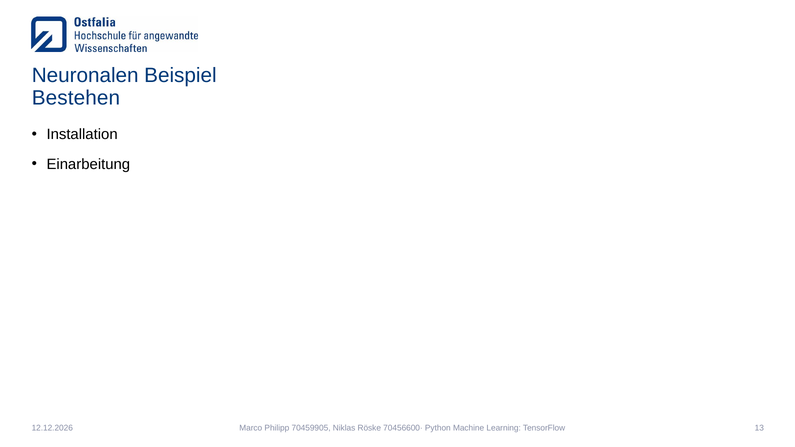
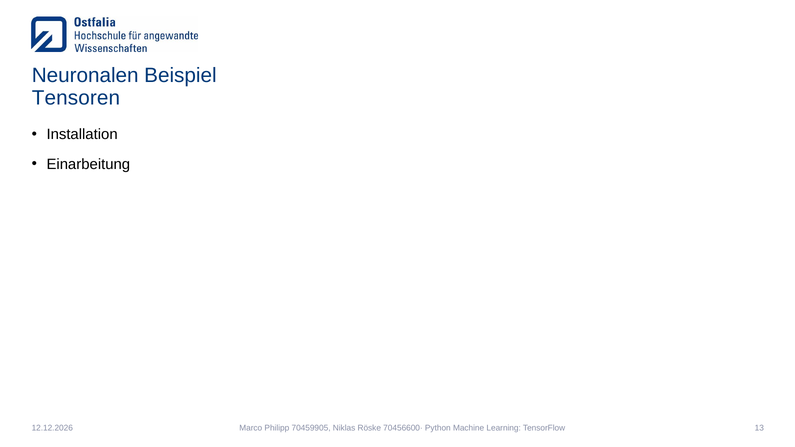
Bestehen: Bestehen -> Tensoren
